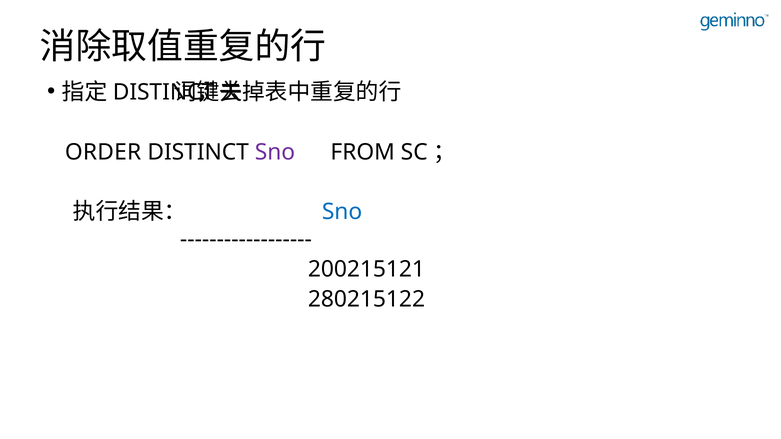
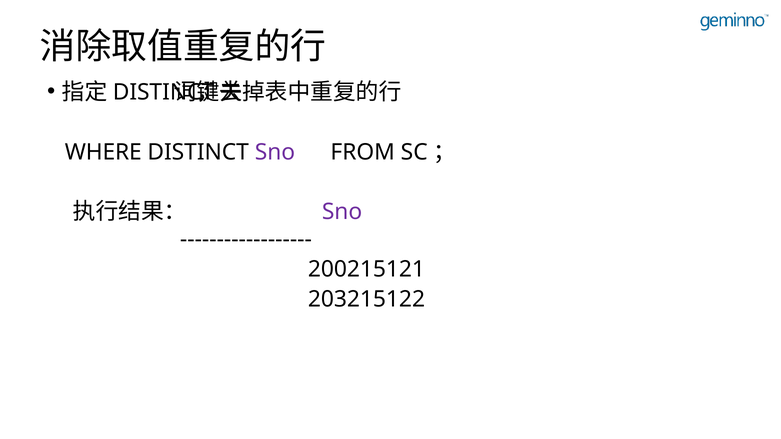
ORDER: ORDER -> WHERE
Sno at (342, 212) colour: blue -> purple
280215122: 280215122 -> 203215122
